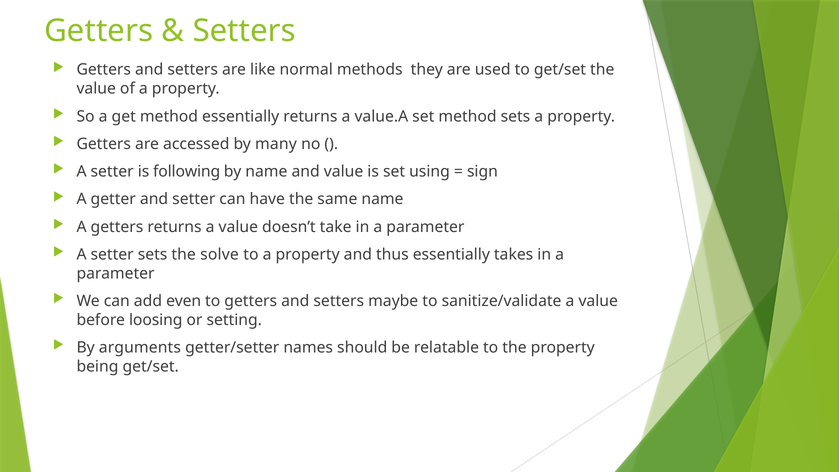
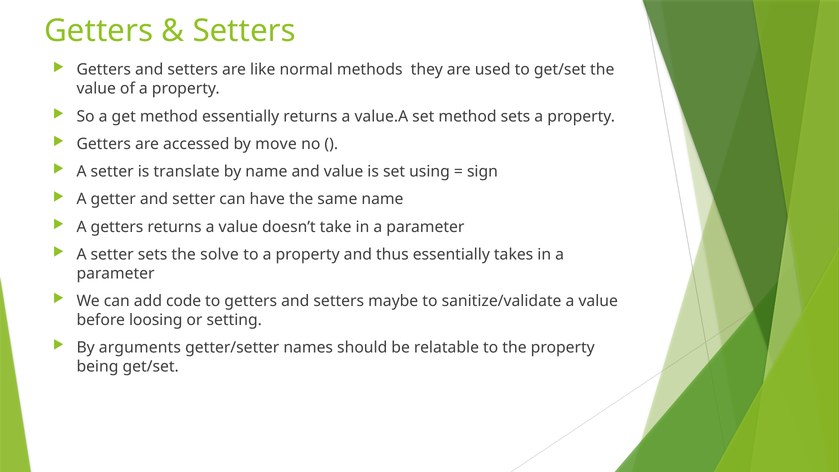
many: many -> move
following: following -> translate
even: even -> code
